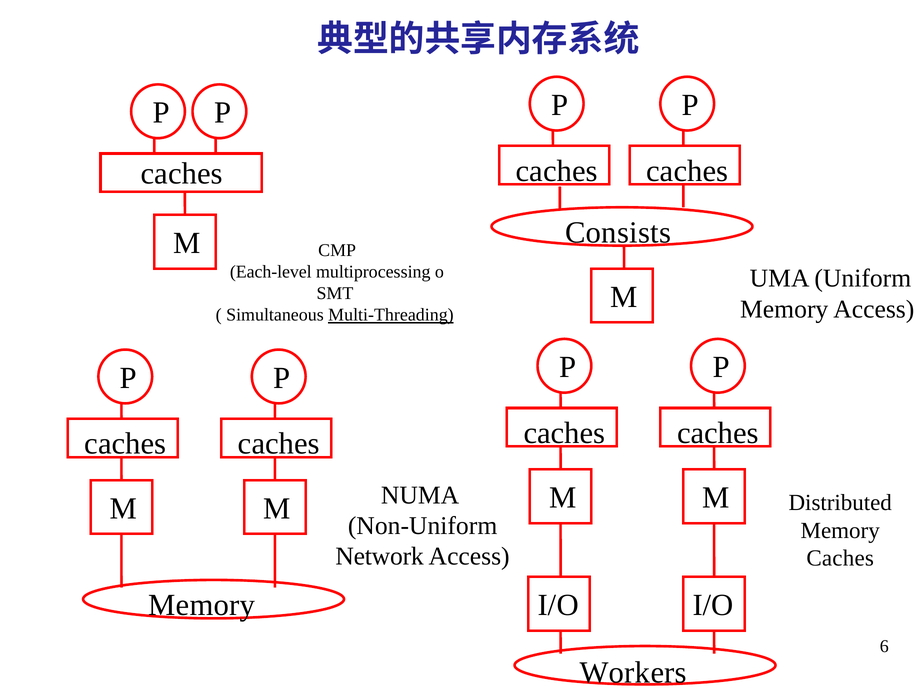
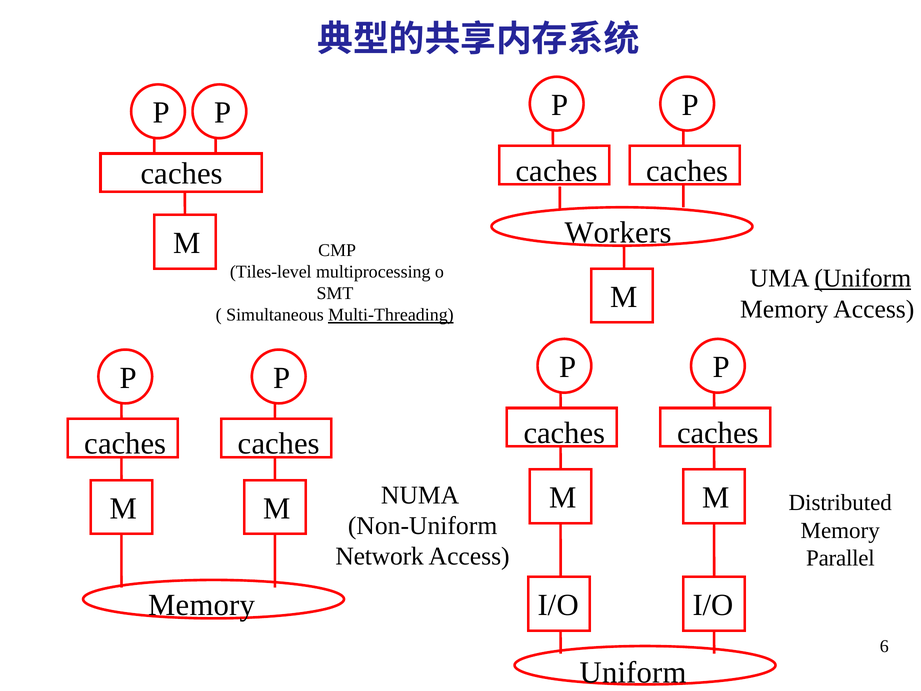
Consists: Consists -> Workers
Each-level: Each-level -> Tiles-level
Uniform at (863, 278) underline: none -> present
Caches at (840, 558): Caches -> Parallel
Workers at (633, 672): Workers -> Uniform
